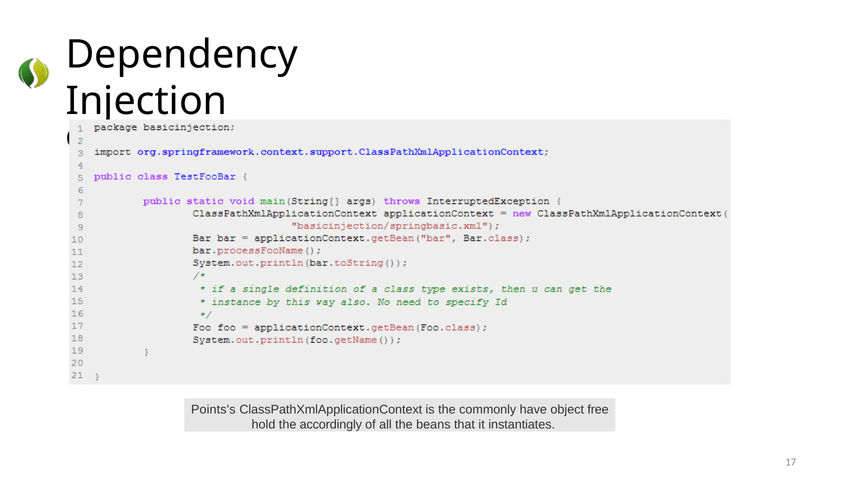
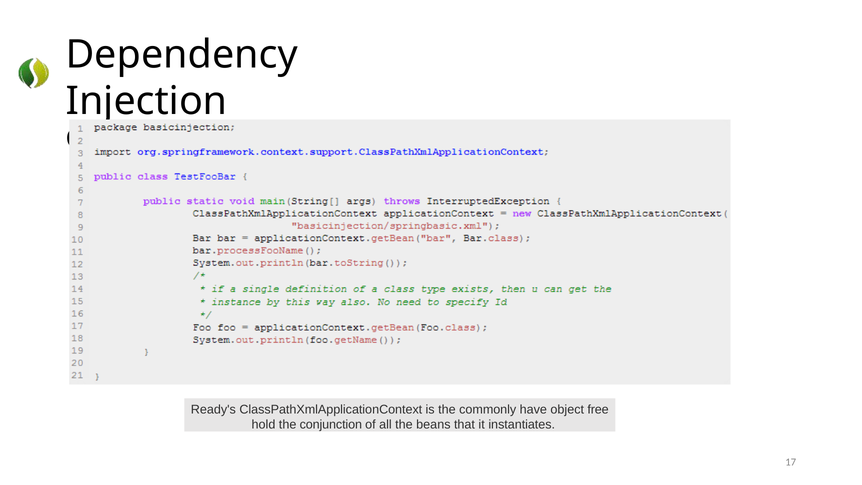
Points's: Points's -> Ready's
accordingly: accordingly -> conjunction
